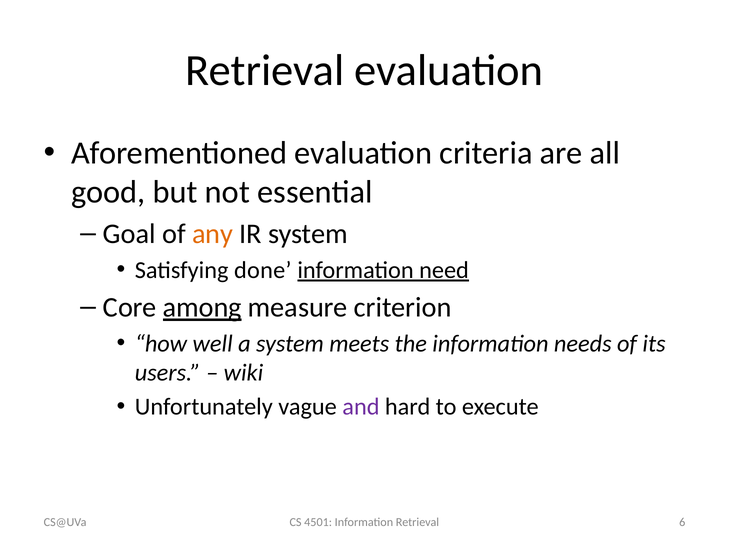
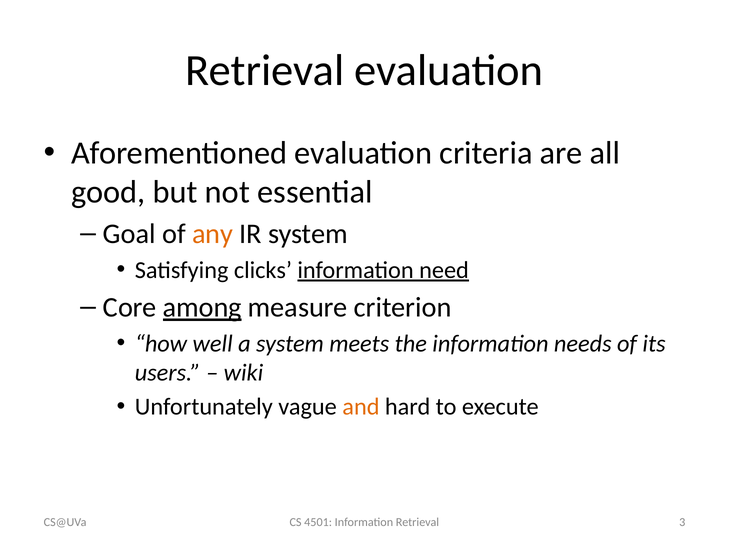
done: done -> clicks
and colour: purple -> orange
6: 6 -> 3
